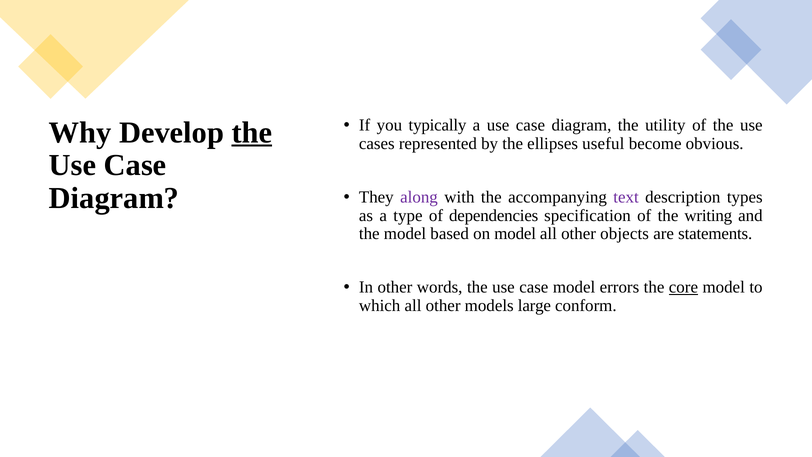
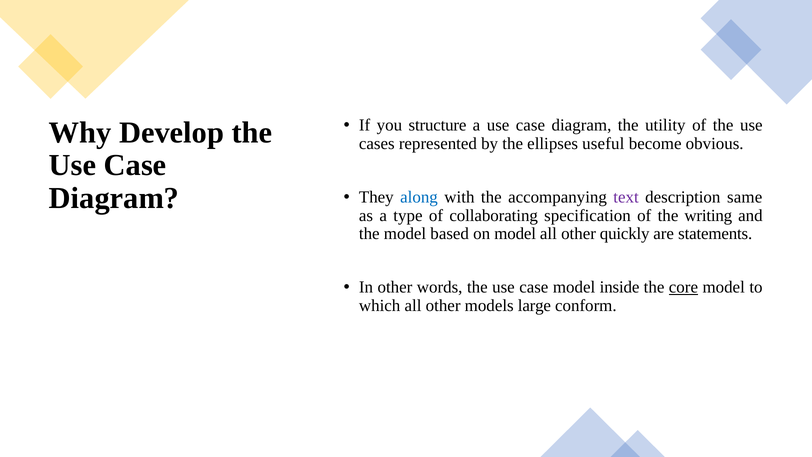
typically: typically -> structure
the at (252, 132) underline: present -> none
along colour: purple -> blue
types: types -> same
dependencies: dependencies -> collaborating
objects: objects -> quickly
errors: errors -> inside
